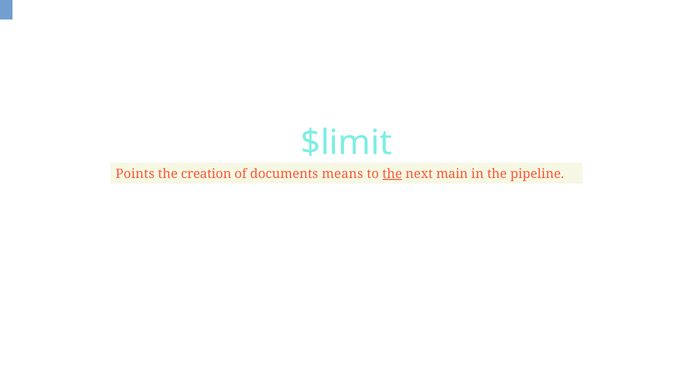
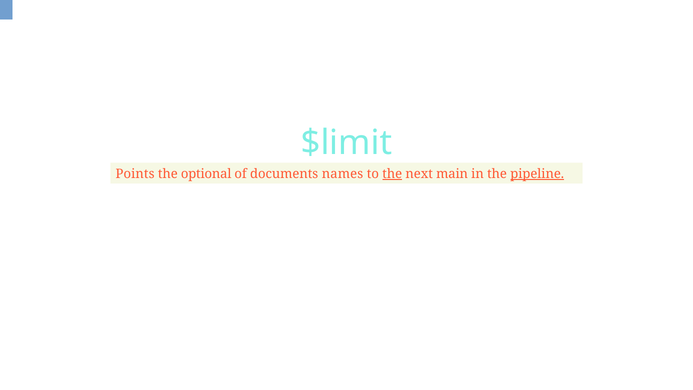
creation: creation -> optional
means: means -> names
pipeline underline: none -> present
